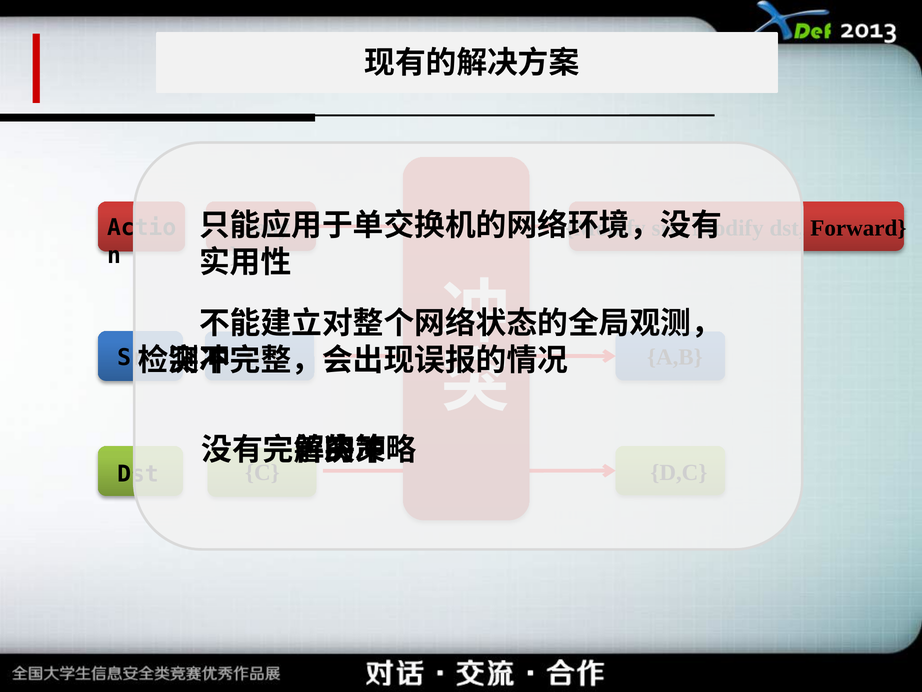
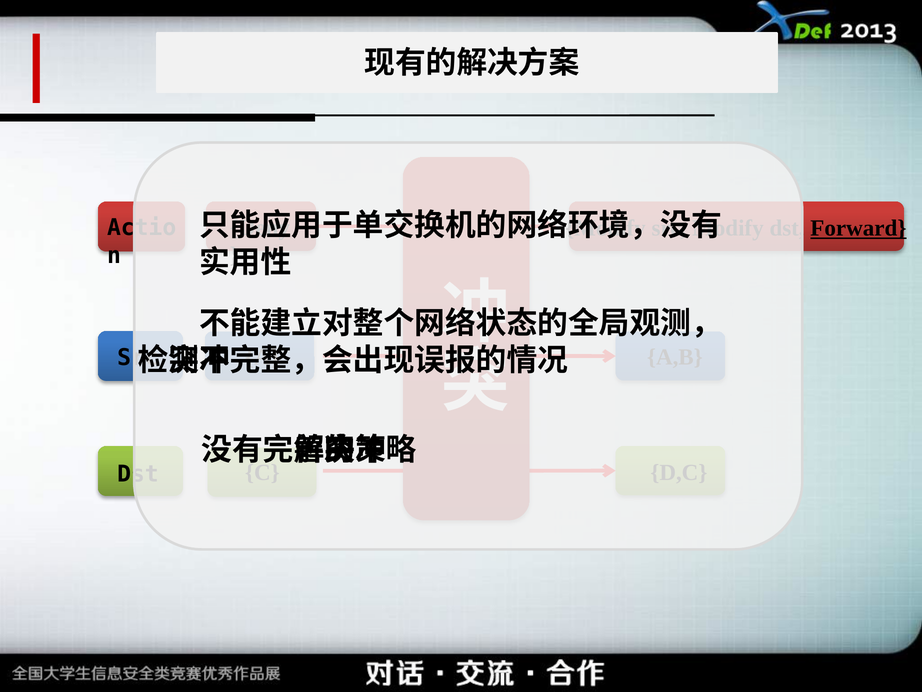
Forward underline: none -> present
